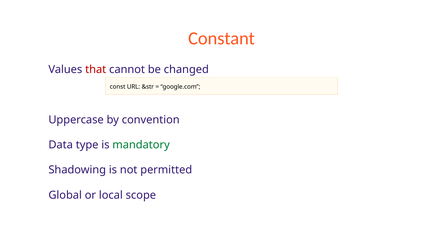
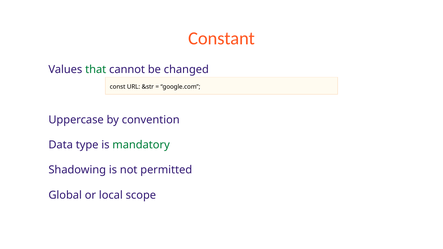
that colour: red -> green
